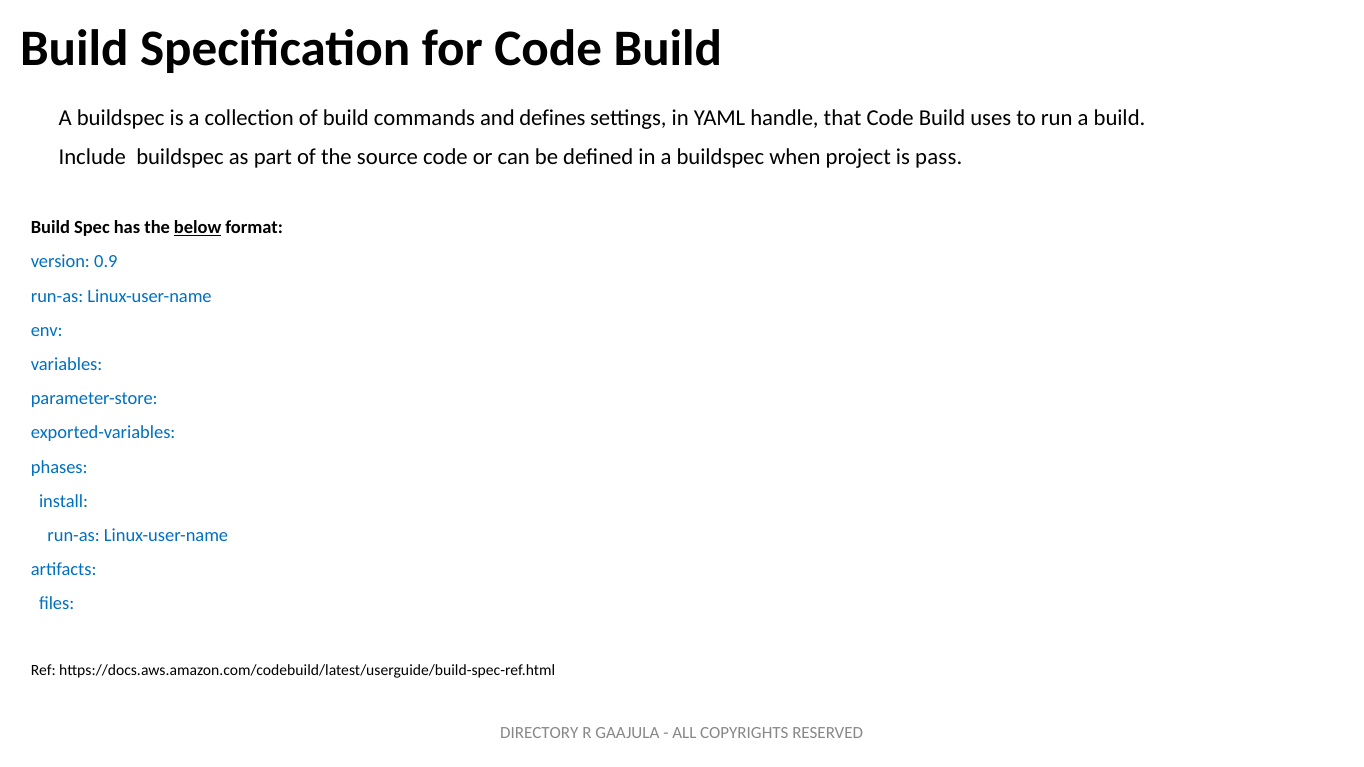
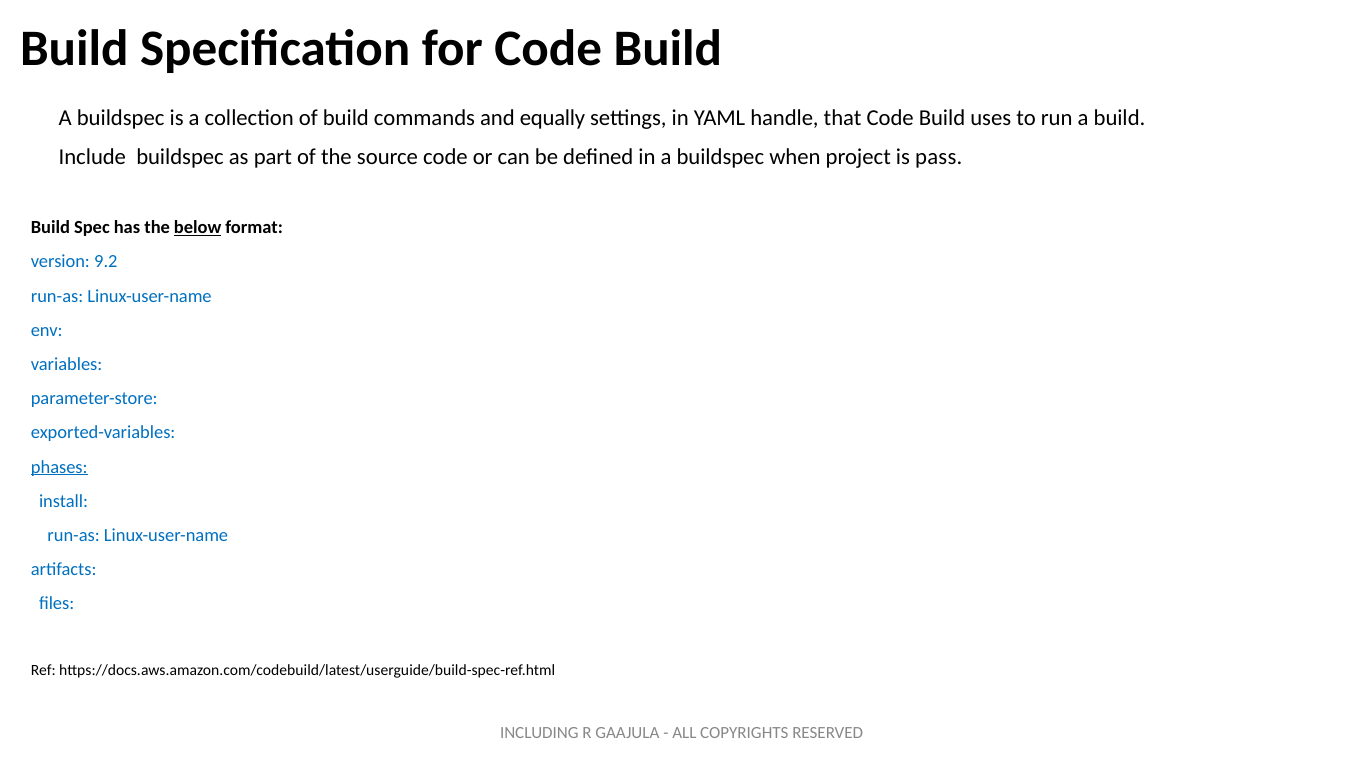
defines: defines -> equally
0.9: 0.9 -> 9.2
phases underline: none -> present
DIRECTORY: DIRECTORY -> INCLUDING
